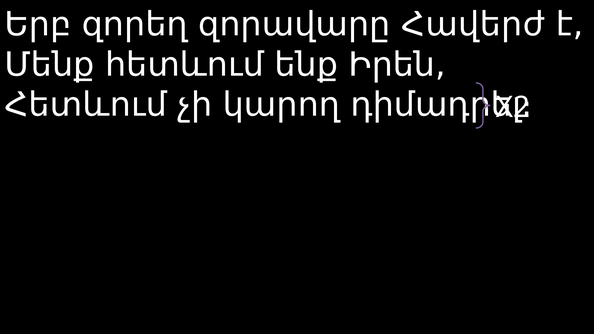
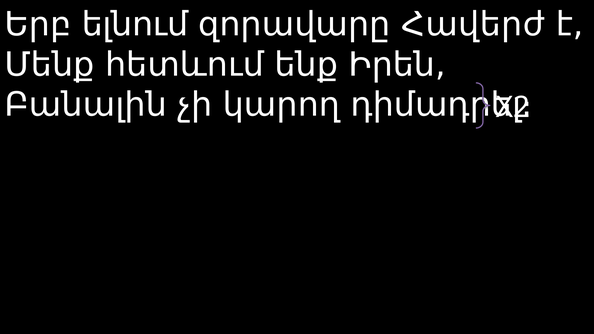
զորեղ: զորեղ -> ելնում
Հետևում at (86, 105): Հետևում -> Բանալին
